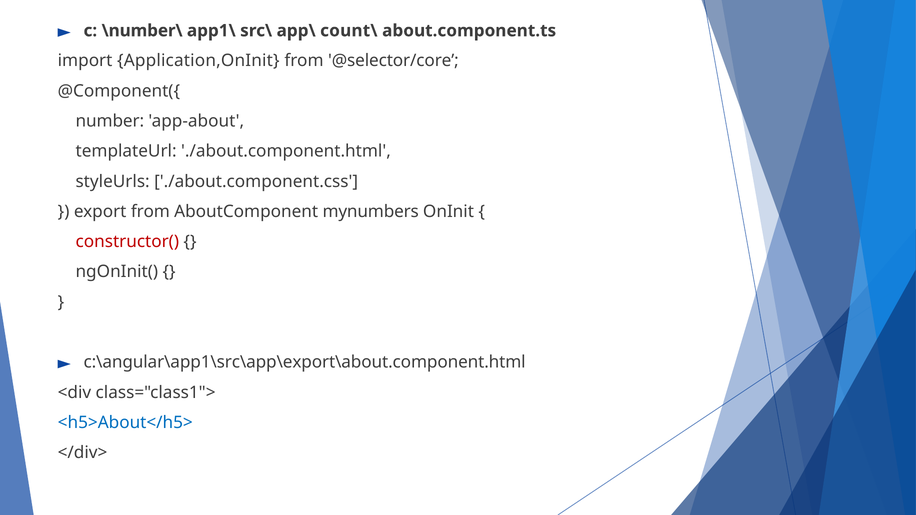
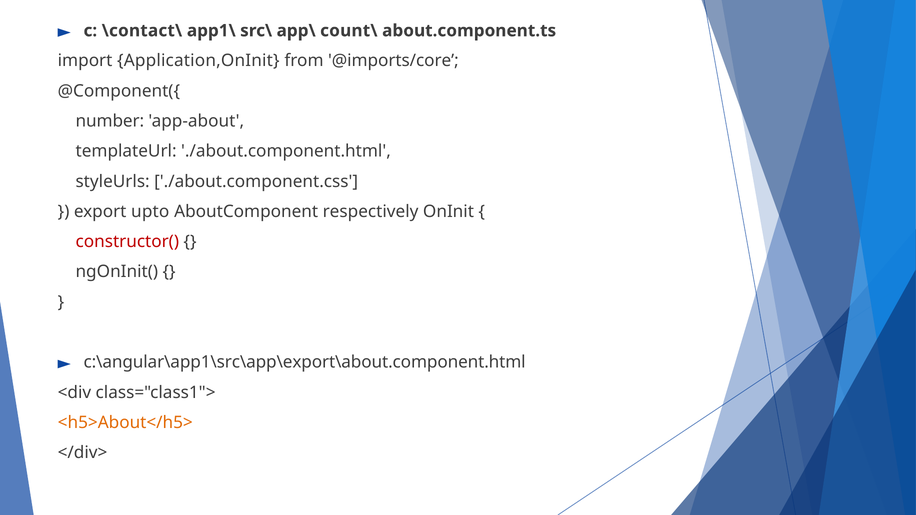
\number\: \number\ -> \contact\
@selector/core: @selector/core -> @imports/core
export from: from -> upto
mynumbers: mynumbers -> respectively
<h5>About</h5> colour: blue -> orange
